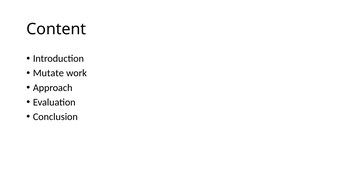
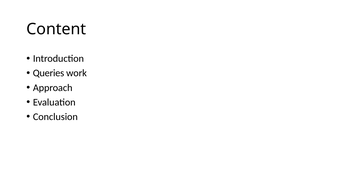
Mutate: Mutate -> Queries
